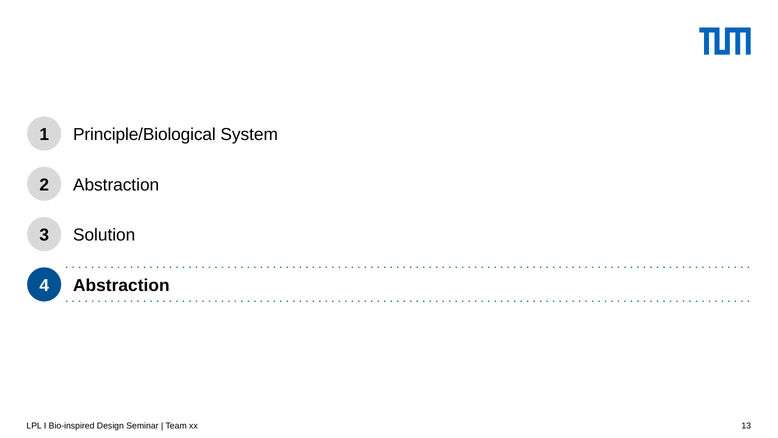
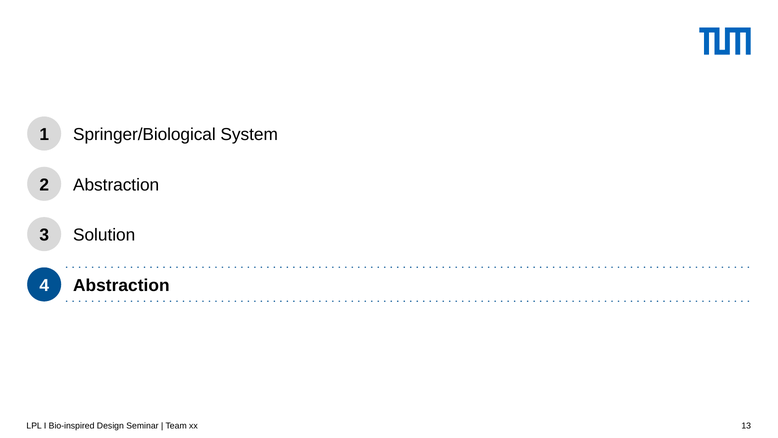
Principle/Biological: Principle/Biological -> Springer/Biological
